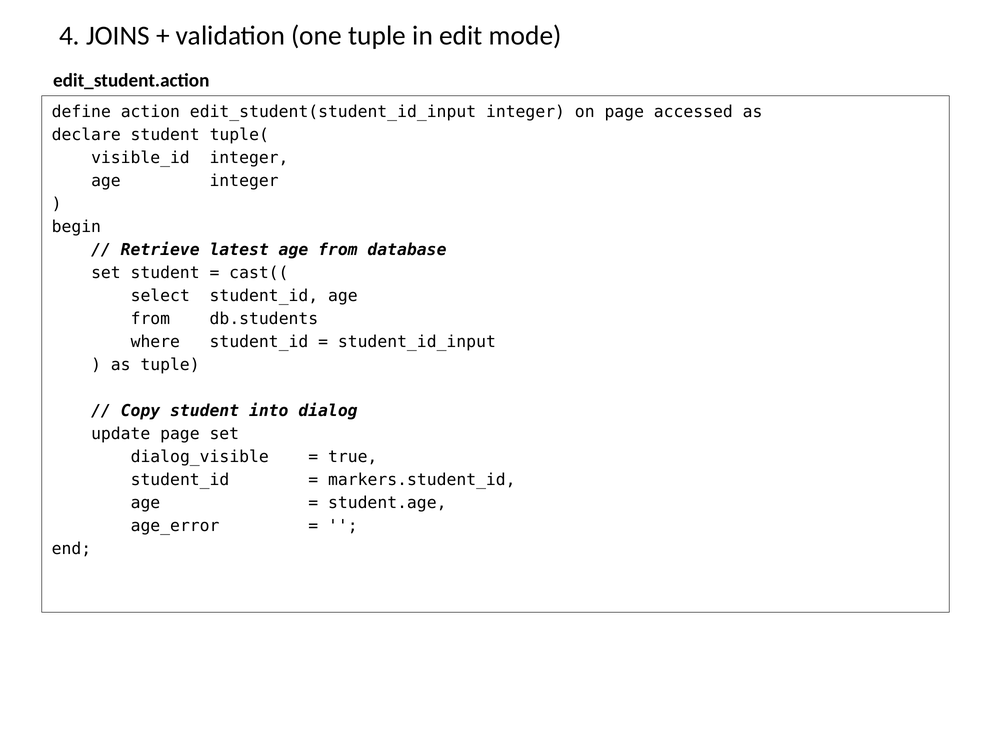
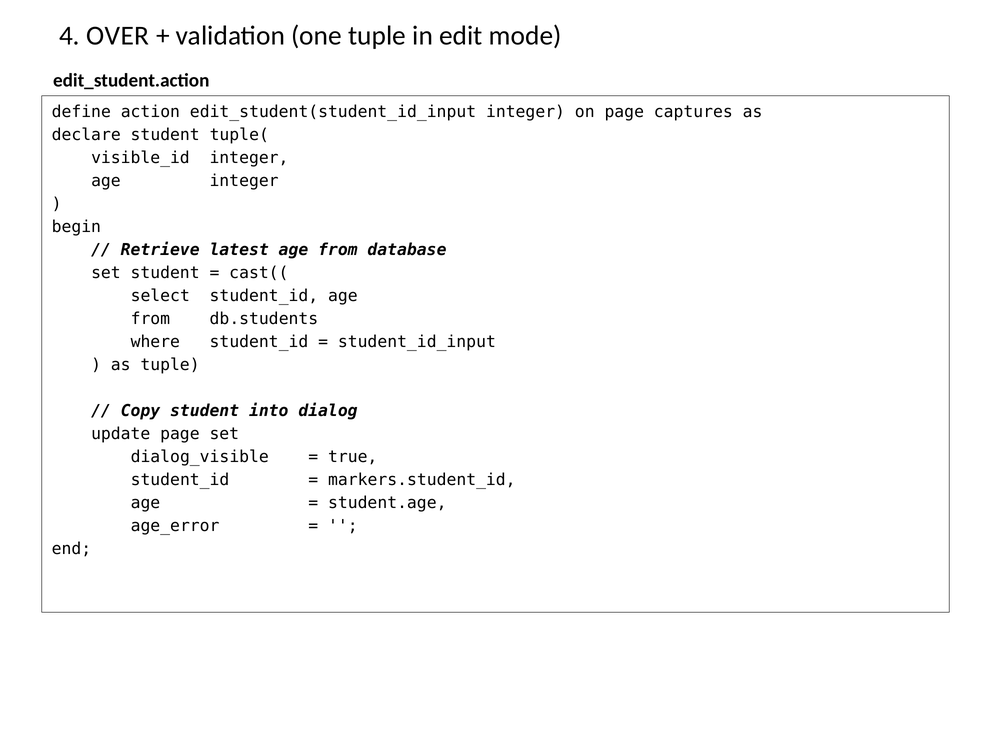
JOINS: JOINS -> OVER
accessed: accessed -> captures
